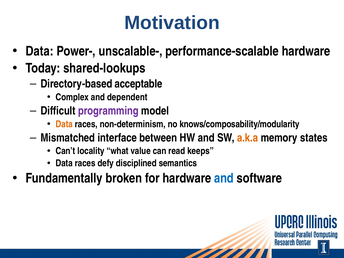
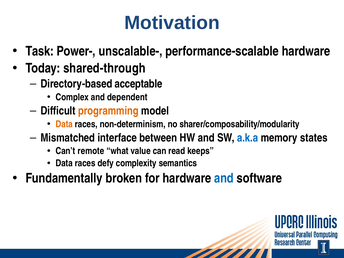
Data at (40, 51): Data -> Task
shared-lookups: shared-lookups -> shared-through
programming colour: purple -> orange
knows/composability/modularity: knows/composability/modularity -> sharer/composability/modularity
a.k.a colour: orange -> blue
locality: locality -> remote
disciplined: disciplined -> complexity
